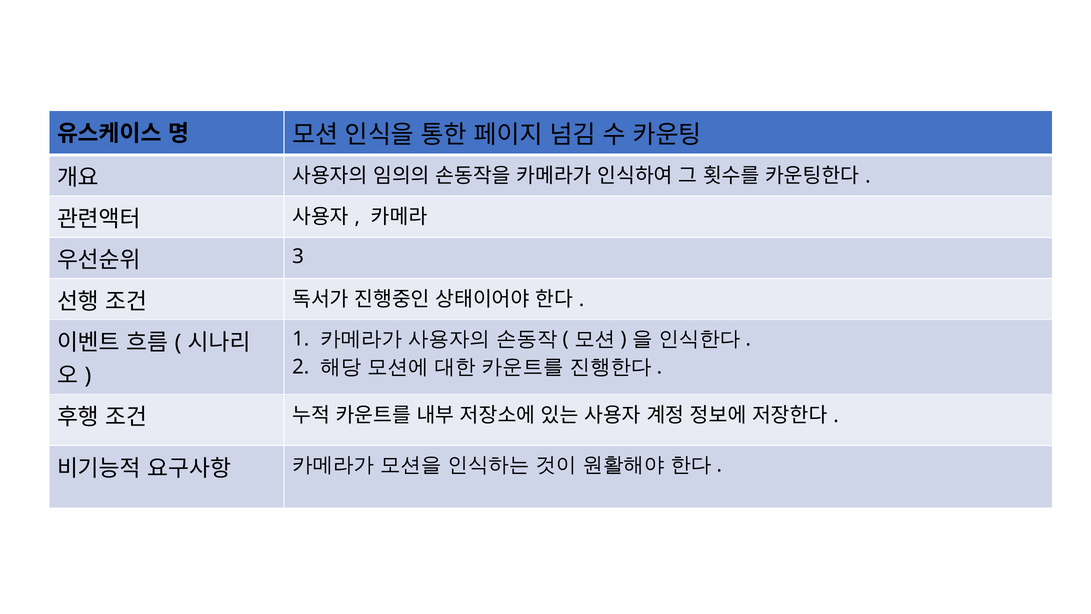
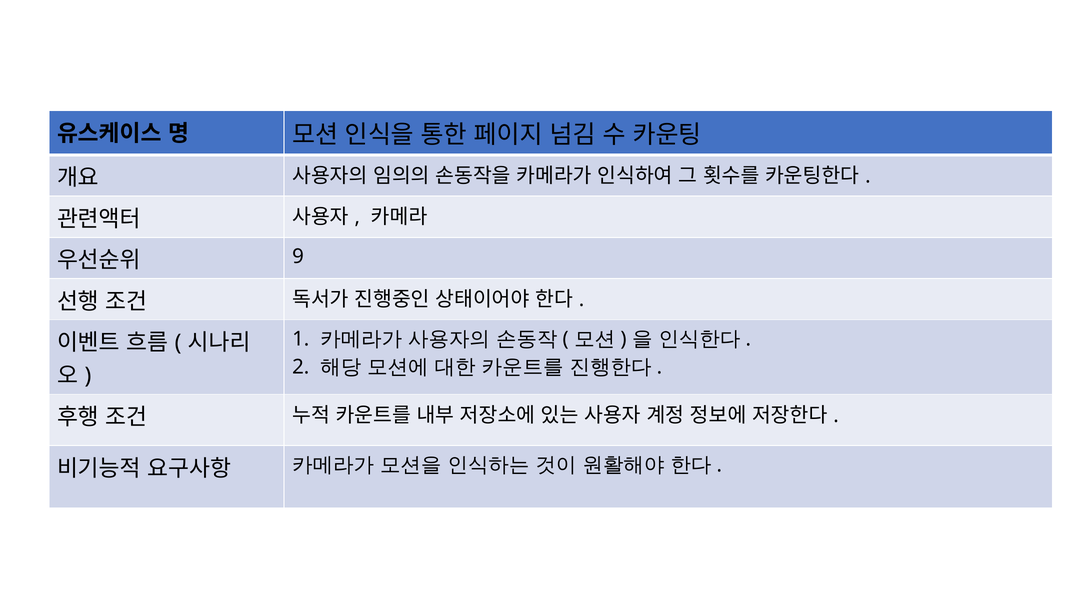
3: 3 -> 9
